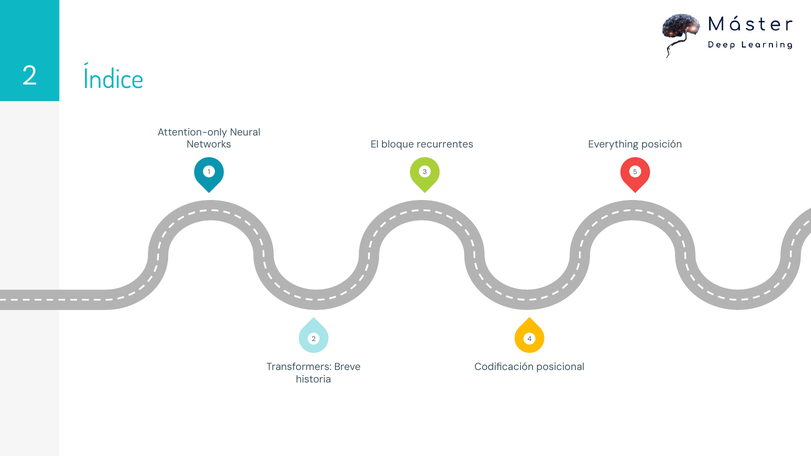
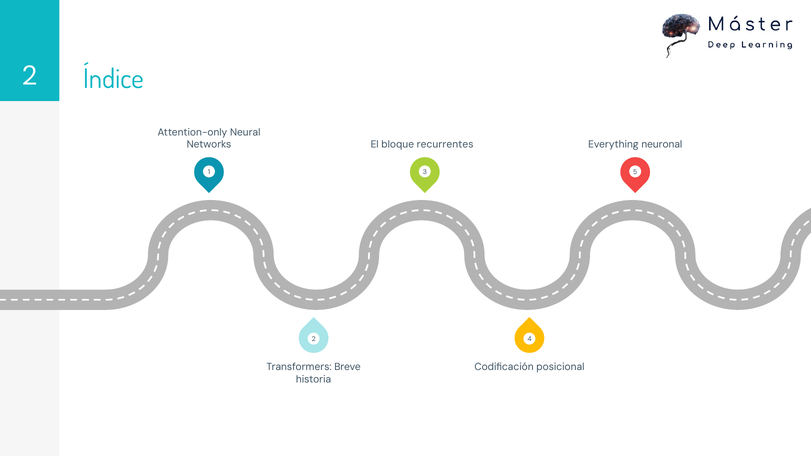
posición: posición -> neuronal
